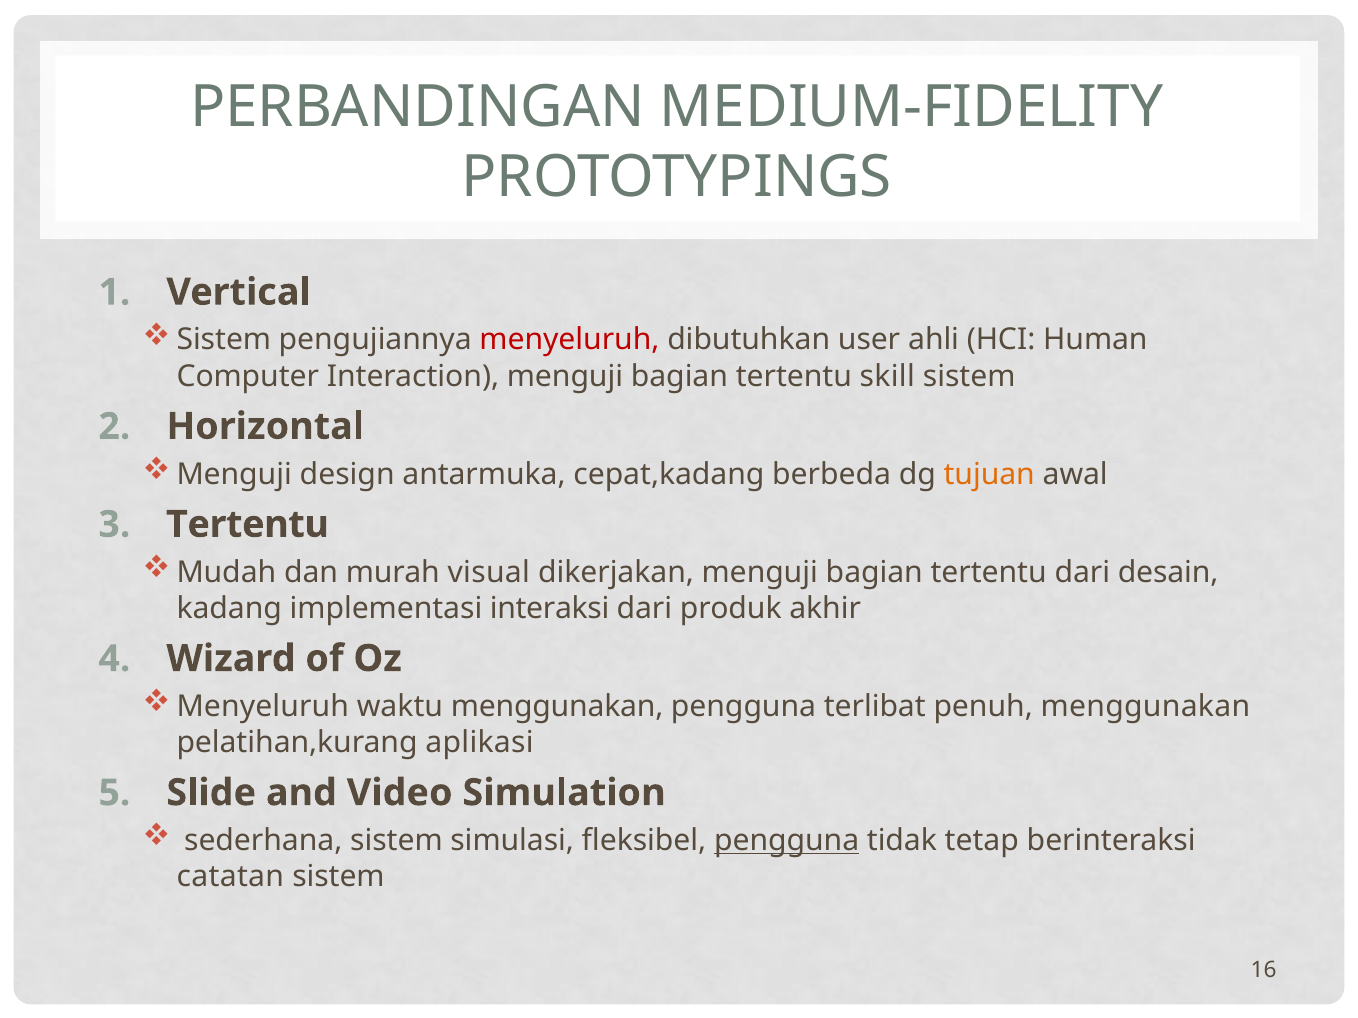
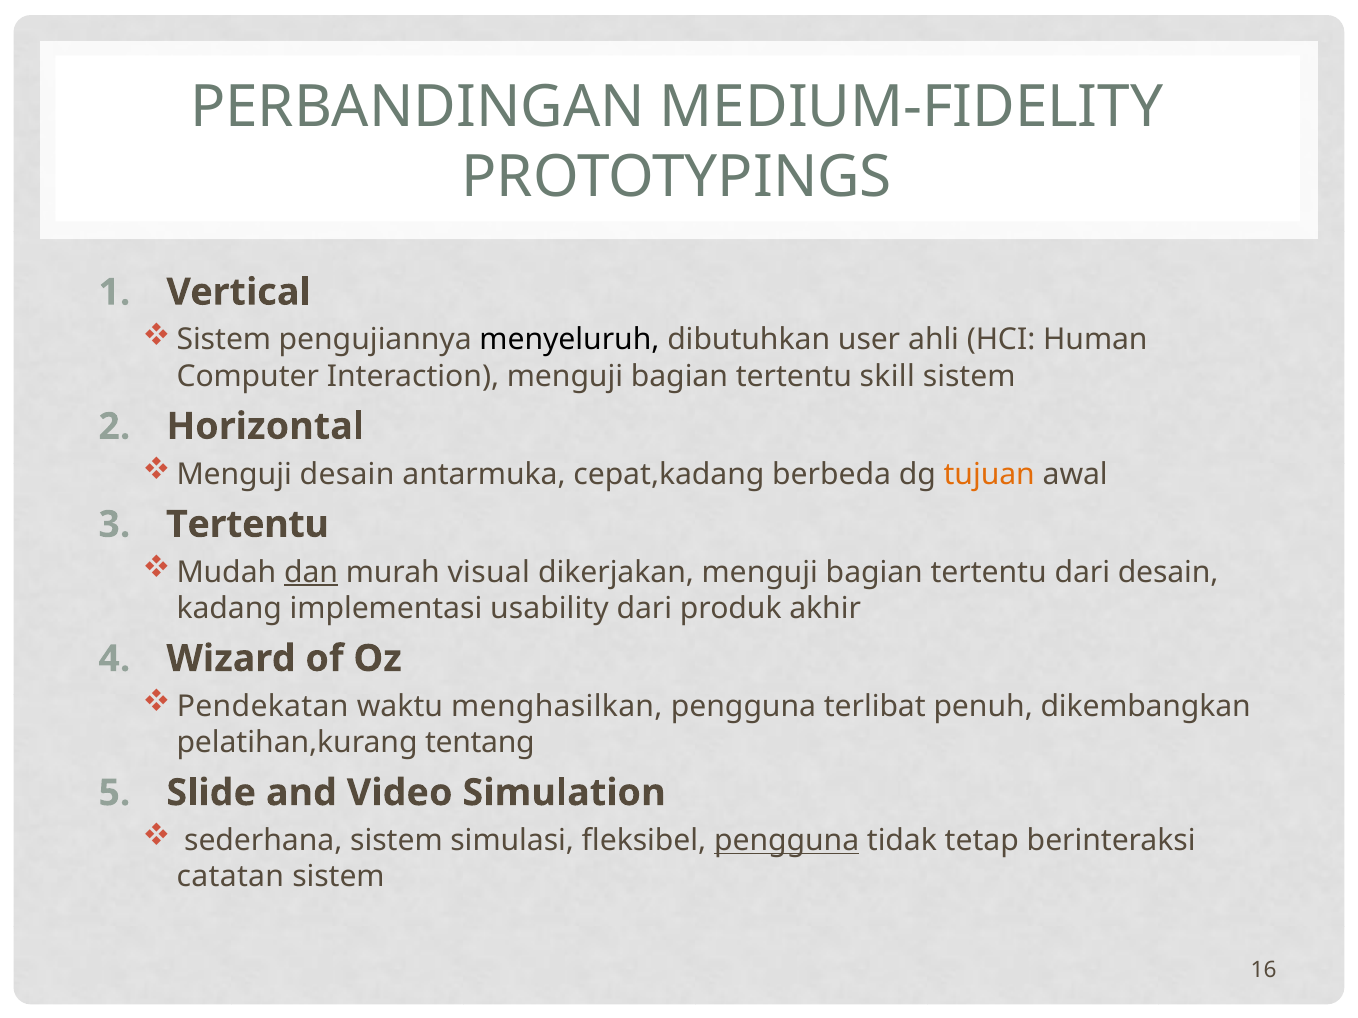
menyeluruh at (569, 340) colour: red -> black
Menguji design: design -> desain
dan underline: none -> present
interaksi: interaksi -> usability
Menyeluruh at (263, 707): Menyeluruh -> Pendekatan
waktu menggunakan: menggunakan -> menghasilkan
penuh menggunakan: menggunakan -> dikembangkan
aplikasi: aplikasi -> tentang
